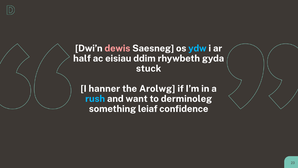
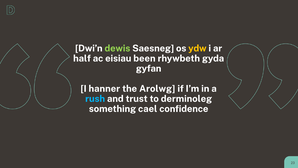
dewis colour: pink -> light green
ydw colour: light blue -> yellow
ddim: ddim -> been
stuck: stuck -> gyfan
want: want -> trust
leiaf: leiaf -> cael
